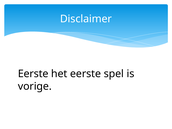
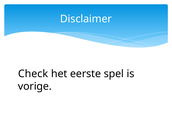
Eerste at (33, 74): Eerste -> Check
